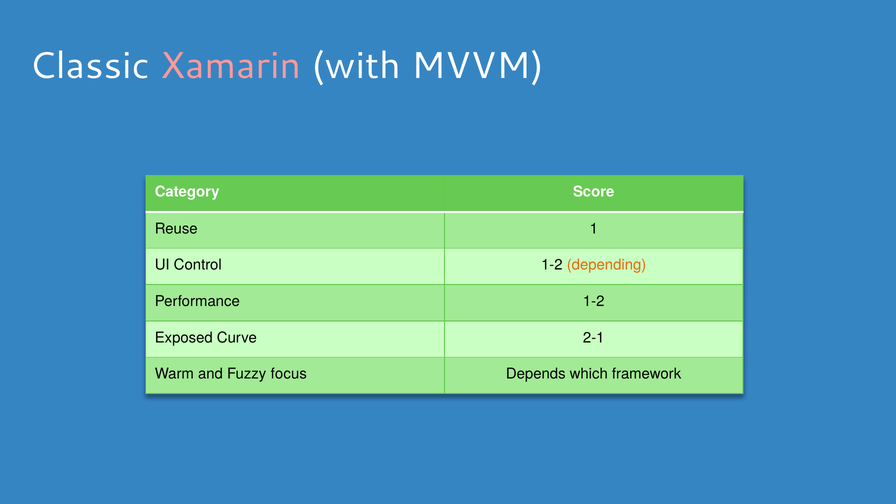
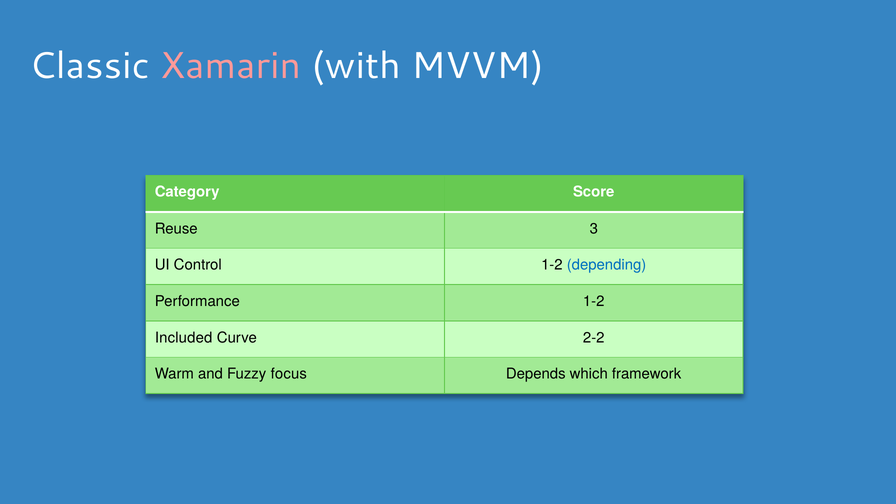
1: 1 -> 3
depending colour: orange -> blue
Exposed: Exposed -> Included
2-1: 2-1 -> 2-2
